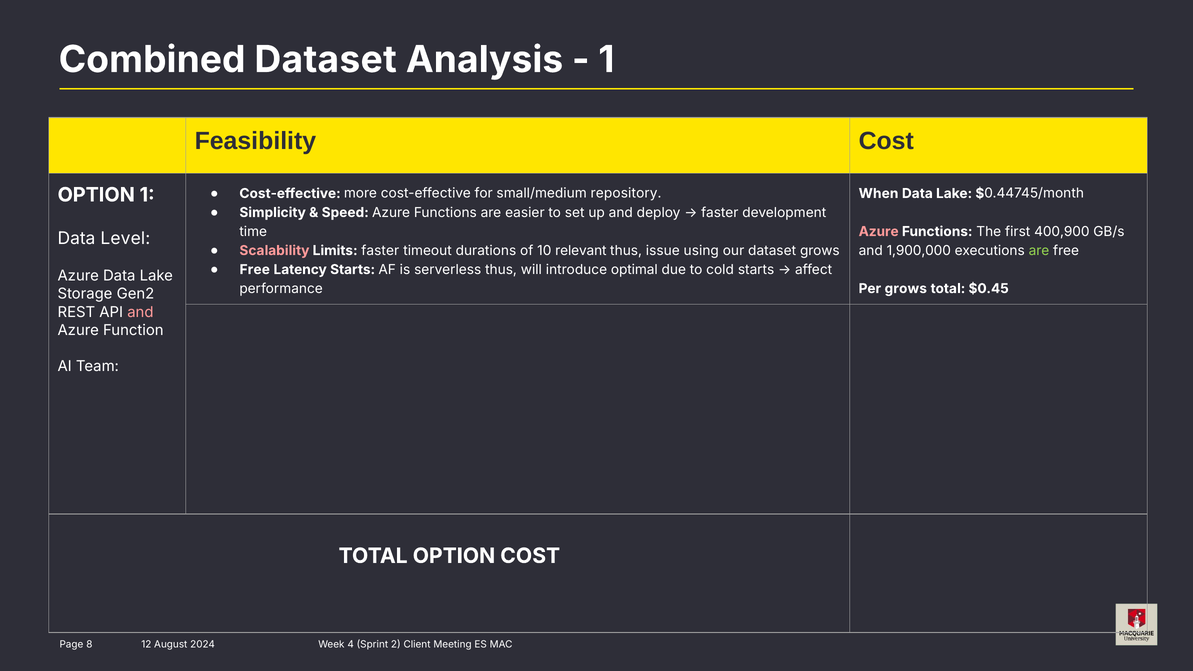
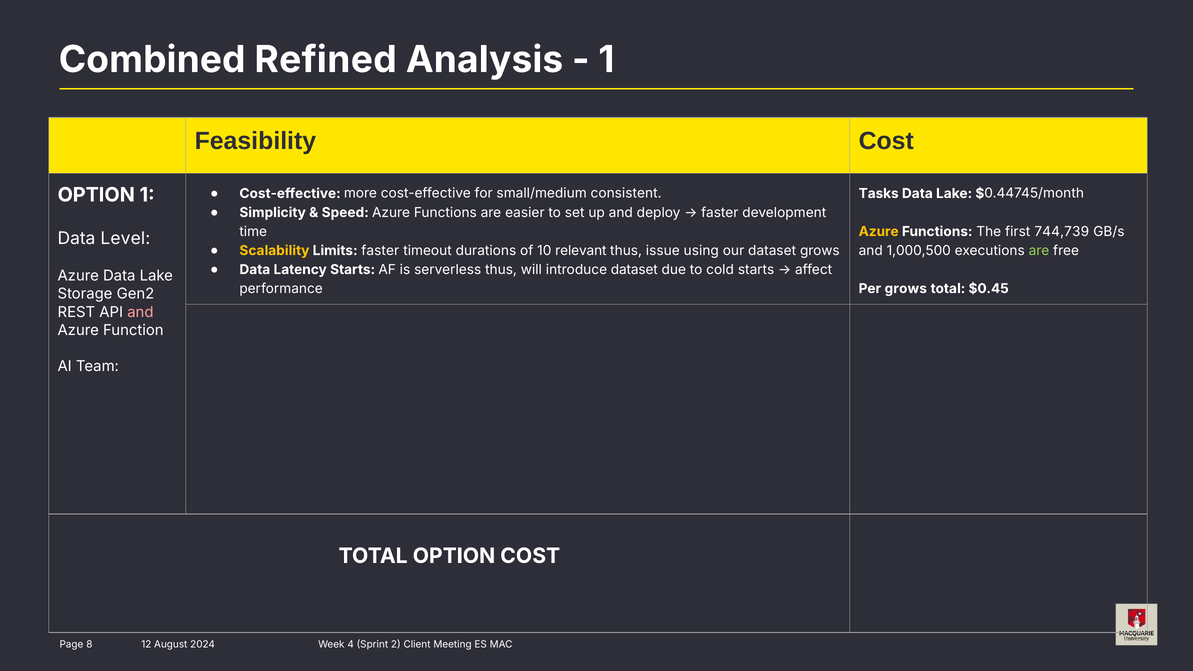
Combined Dataset: Dataset -> Refined
repository: repository -> consistent
When: When -> Tasks
Azure at (879, 231) colour: pink -> yellow
400,900: 400,900 -> 744,739
Scalability colour: pink -> yellow
1,900,000: 1,900,000 -> 1,000,500
Free at (255, 269): Free -> Data
introduce optimal: optimal -> dataset
